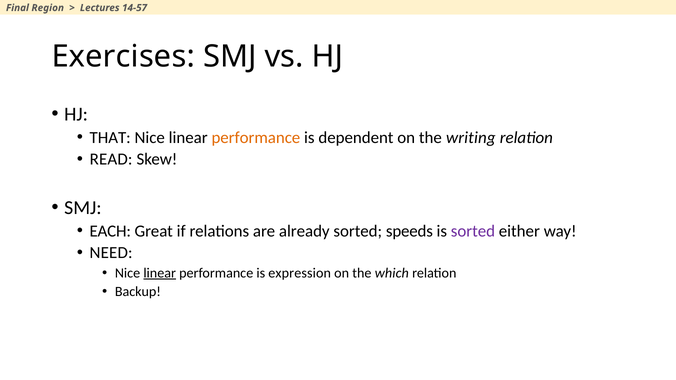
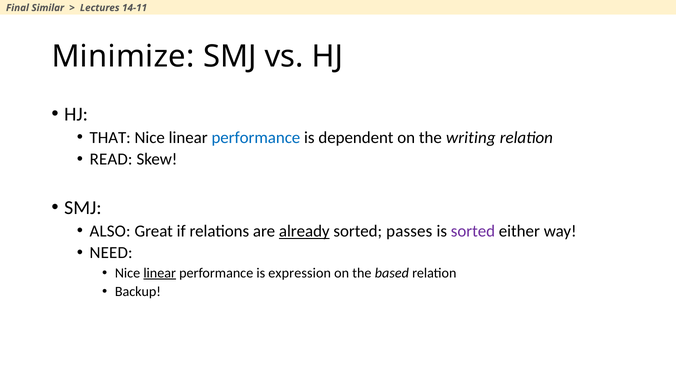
Region: Region -> Similar
14-57: 14-57 -> 14-11
Exercises: Exercises -> Minimize
performance at (256, 138) colour: orange -> blue
EACH: EACH -> ALSO
already underline: none -> present
speeds: speeds -> passes
which: which -> based
